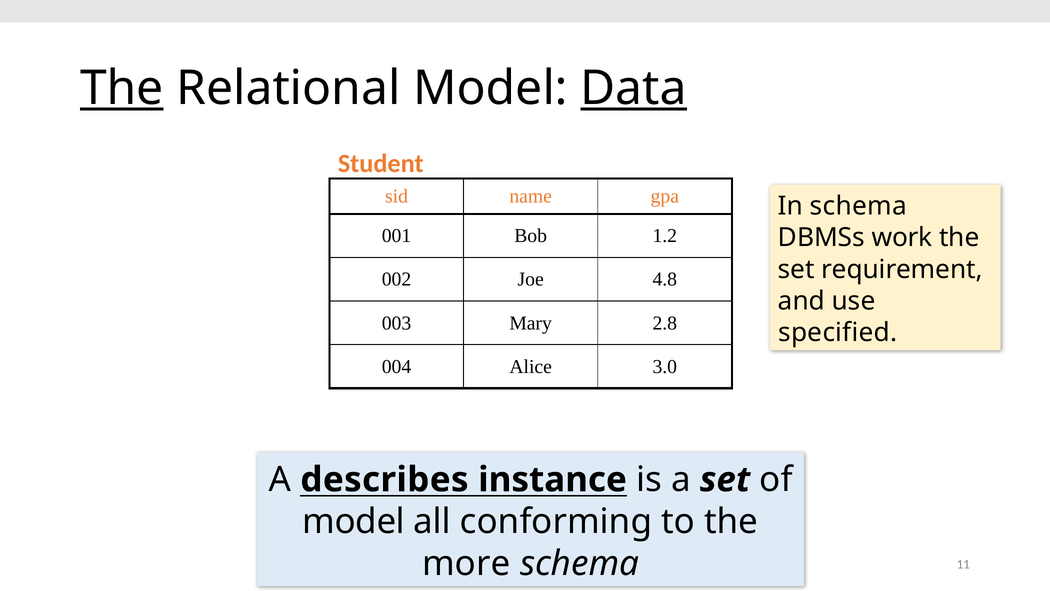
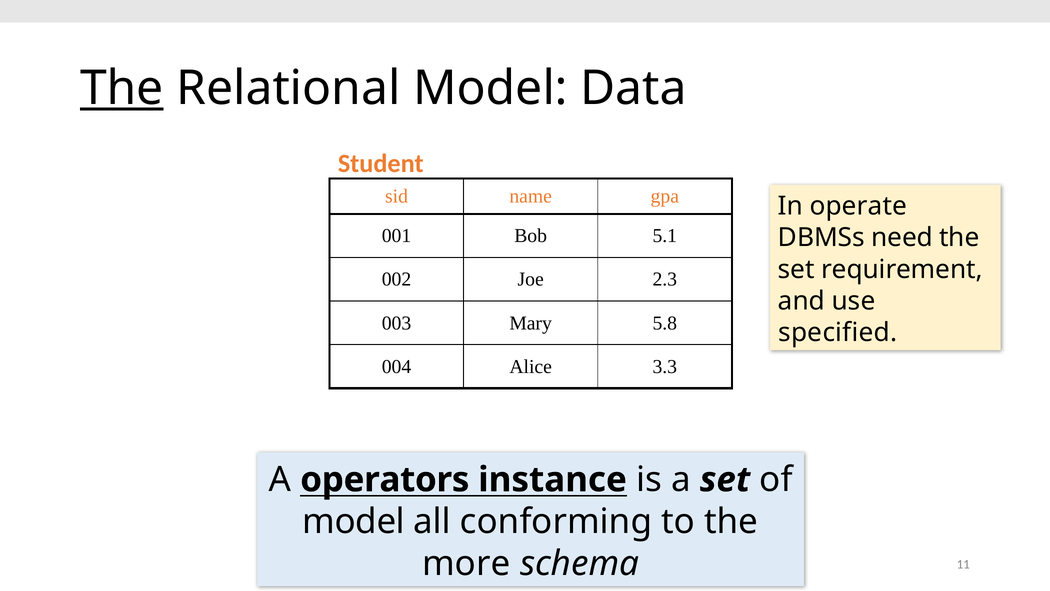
Data underline: present -> none
In schema: schema -> operate
1.2: 1.2 -> 5.1
work: work -> need
4.8: 4.8 -> 2.3
2.8: 2.8 -> 5.8
3.0: 3.0 -> 3.3
describes: describes -> operators
